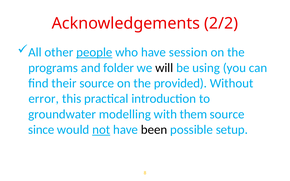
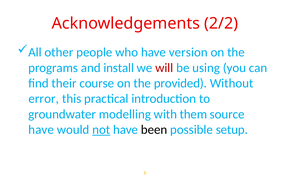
people underline: present -> none
session: session -> version
folder: folder -> install
will colour: black -> red
their source: source -> course
since at (41, 130): since -> have
